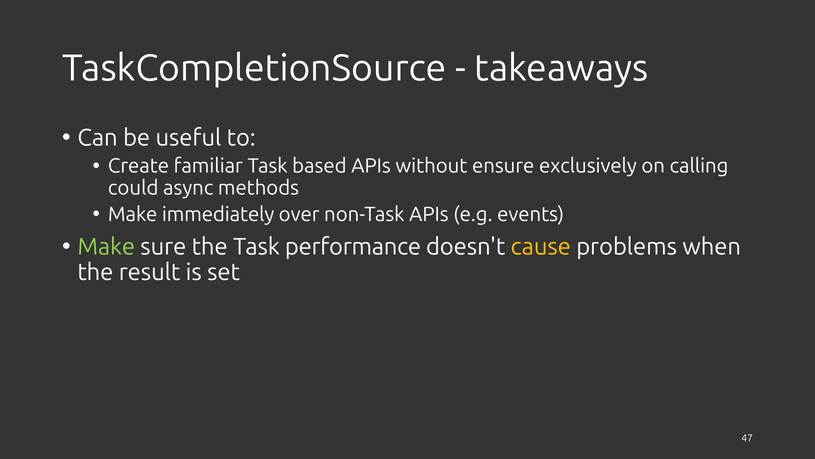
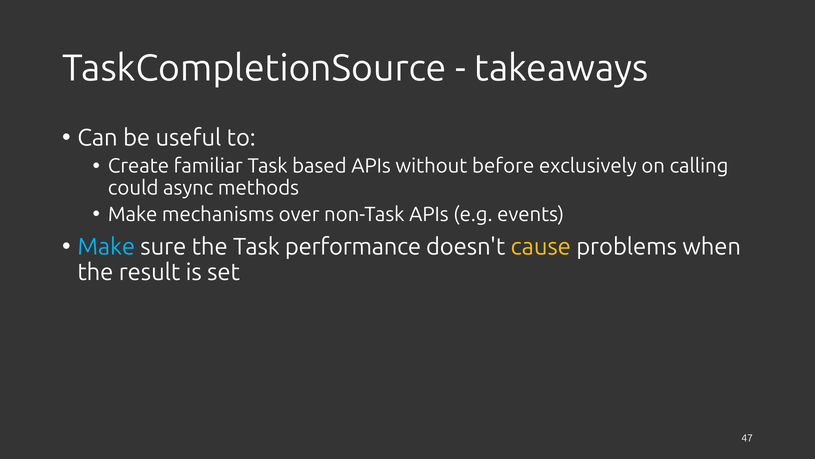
ensure: ensure -> before
immediately: immediately -> mechanisms
Make at (106, 246) colour: light green -> light blue
